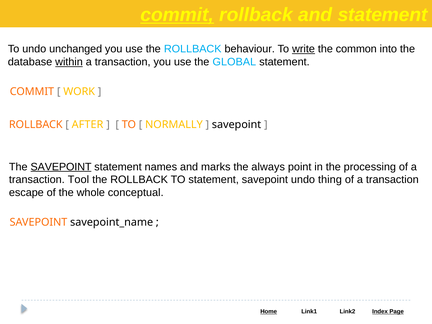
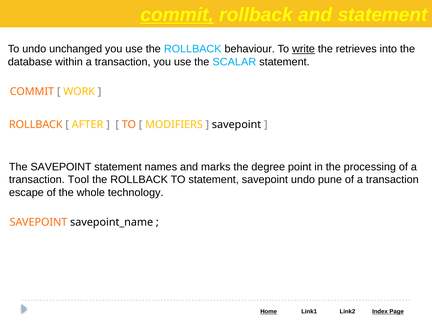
common: common -> retrieves
within underline: present -> none
GLOBAL: GLOBAL -> SCALAR
NORMALLY: NORMALLY -> MODIFIERS
SAVEPOINT at (61, 167) underline: present -> none
always: always -> degree
thing: thing -> pune
conceptual: conceptual -> technology
